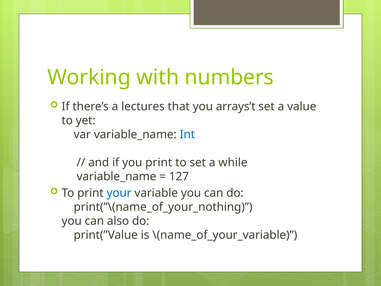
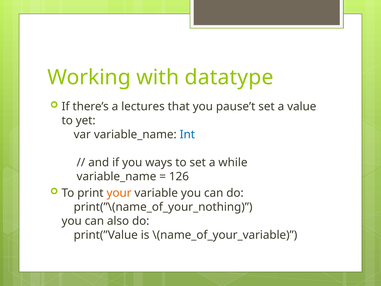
numbers: numbers -> datatype
arrays’t: arrays’t -> pause’t
you print: print -> ways
127: 127 -> 126
your colour: blue -> orange
